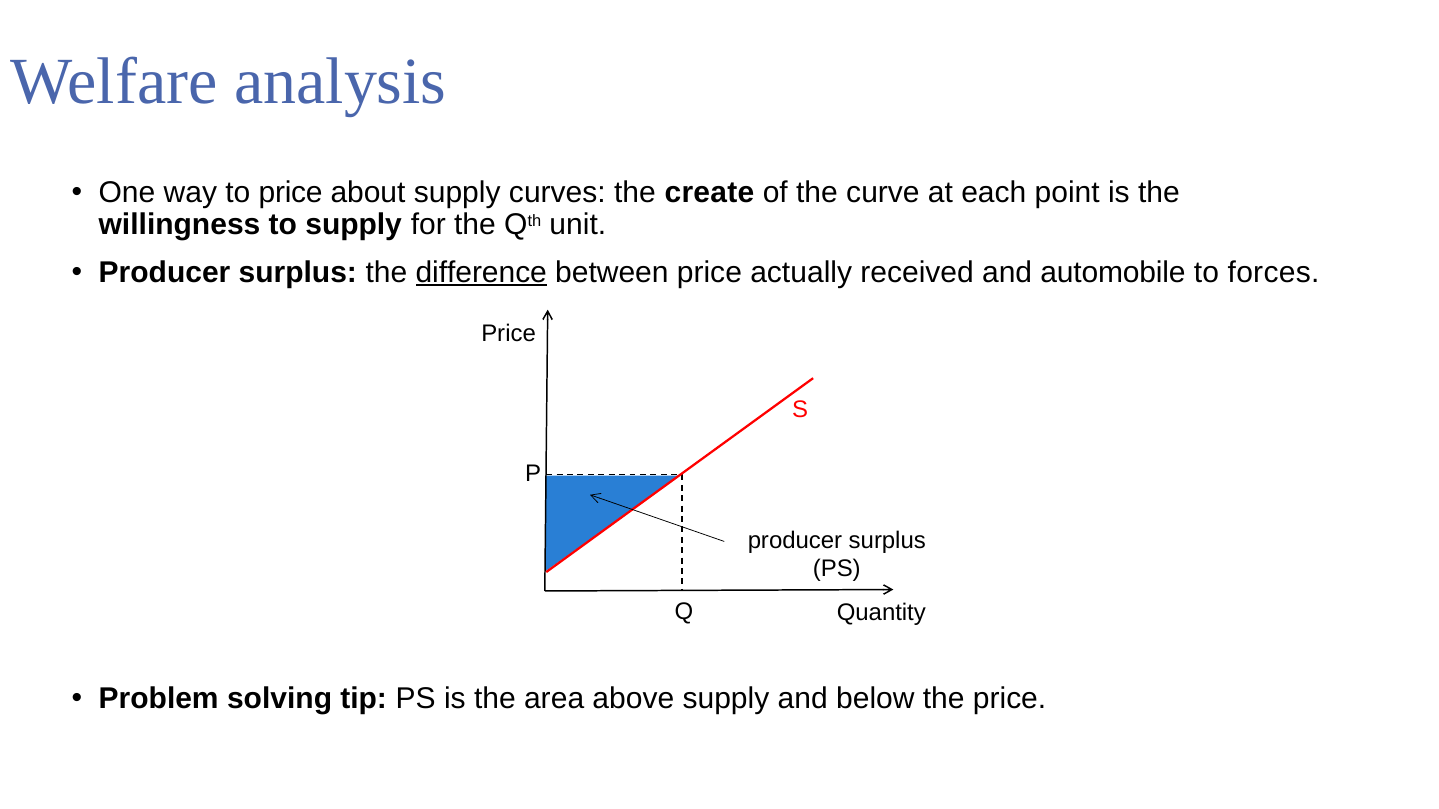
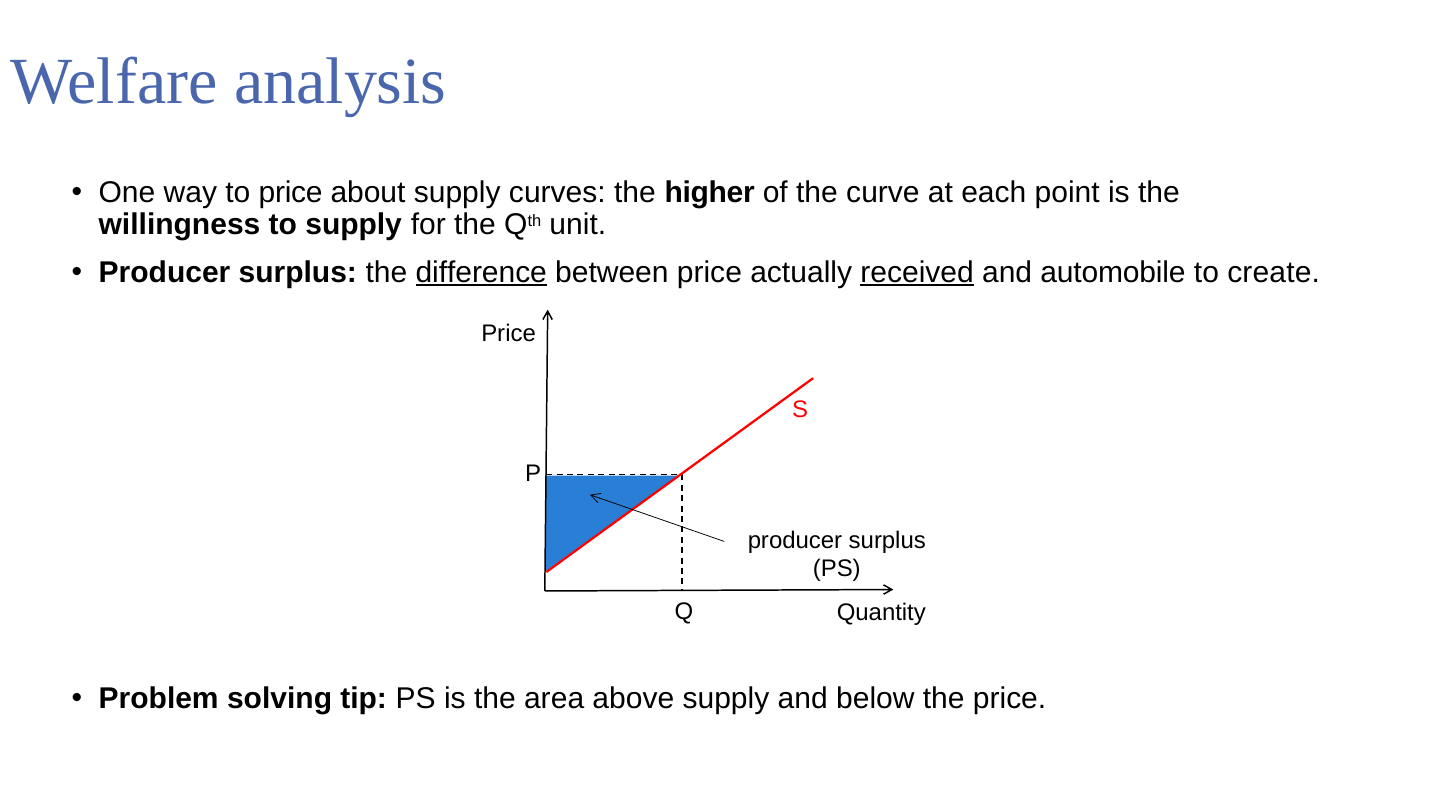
create: create -> higher
received underline: none -> present
forces: forces -> create
